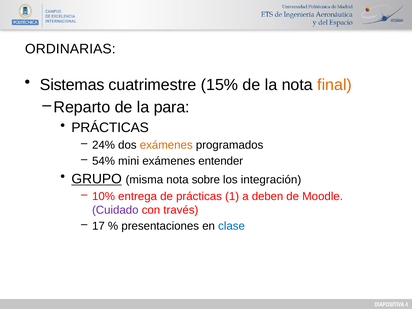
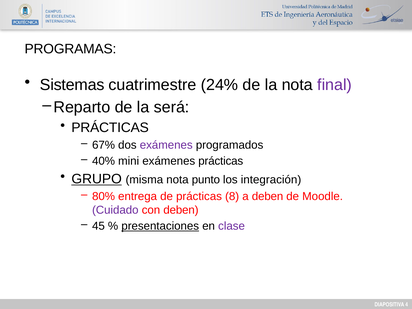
ORDINARIAS: ORDINARIAS -> PROGRAMAS
15%: 15% -> 24%
final colour: orange -> purple
para: para -> será
24%: 24% -> 67%
exámenes at (166, 145) colour: orange -> purple
54%: 54% -> 40%
exámenes entender: entender -> prácticas
sobre: sobre -> punto
10%: 10% -> 80%
1: 1 -> 8
con través: través -> deben
17: 17 -> 45
presentaciones underline: none -> present
clase colour: blue -> purple
